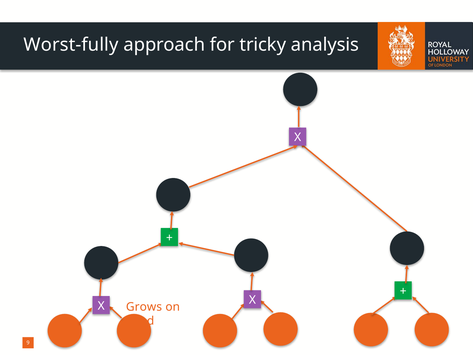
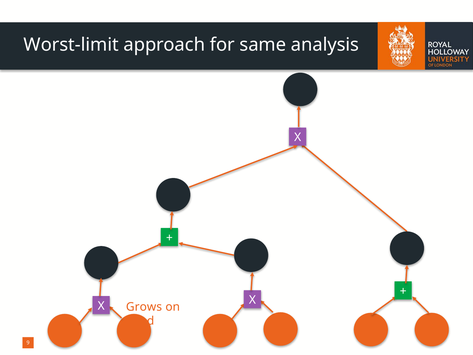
Worst-fully: Worst-fully -> Worst-limit
tricky: tricky -> same
